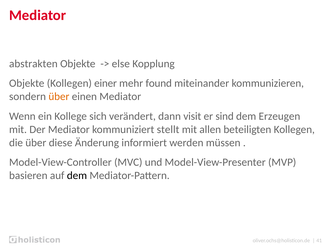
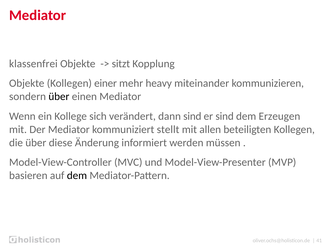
abstrakten: abstrakten -> klassenfrei
else: else -> sitzt
found: found -> heavy
über at (59, 97) colour: orange -> black
dann visit: visit -> sind
